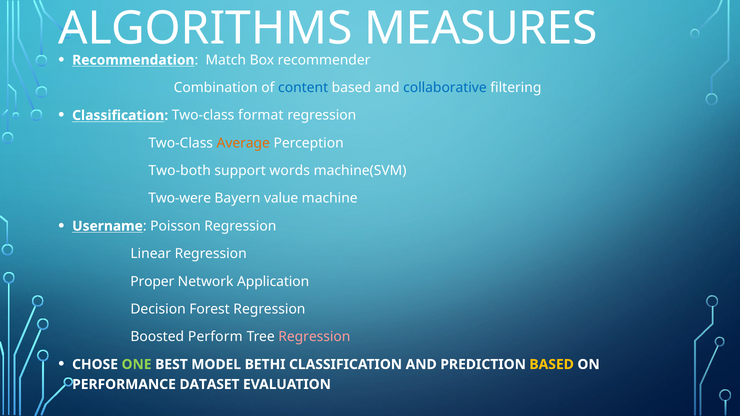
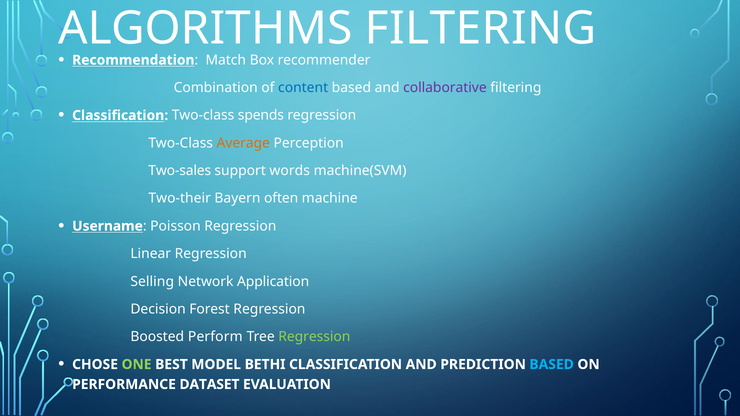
MEASURES at (481, 28): MEASURES -> FILTERING
collaborative colour: blue -> purple
format: format -> spends
Two-both: Two-both -> Two-sales
Two-were: Two-were -> Two-their
value: value -> often
Proper: Proper -> Selling
Regression at (314, 337) colour: pink -> light green
BASED at (552, 365) colour: yellow -> light blue
